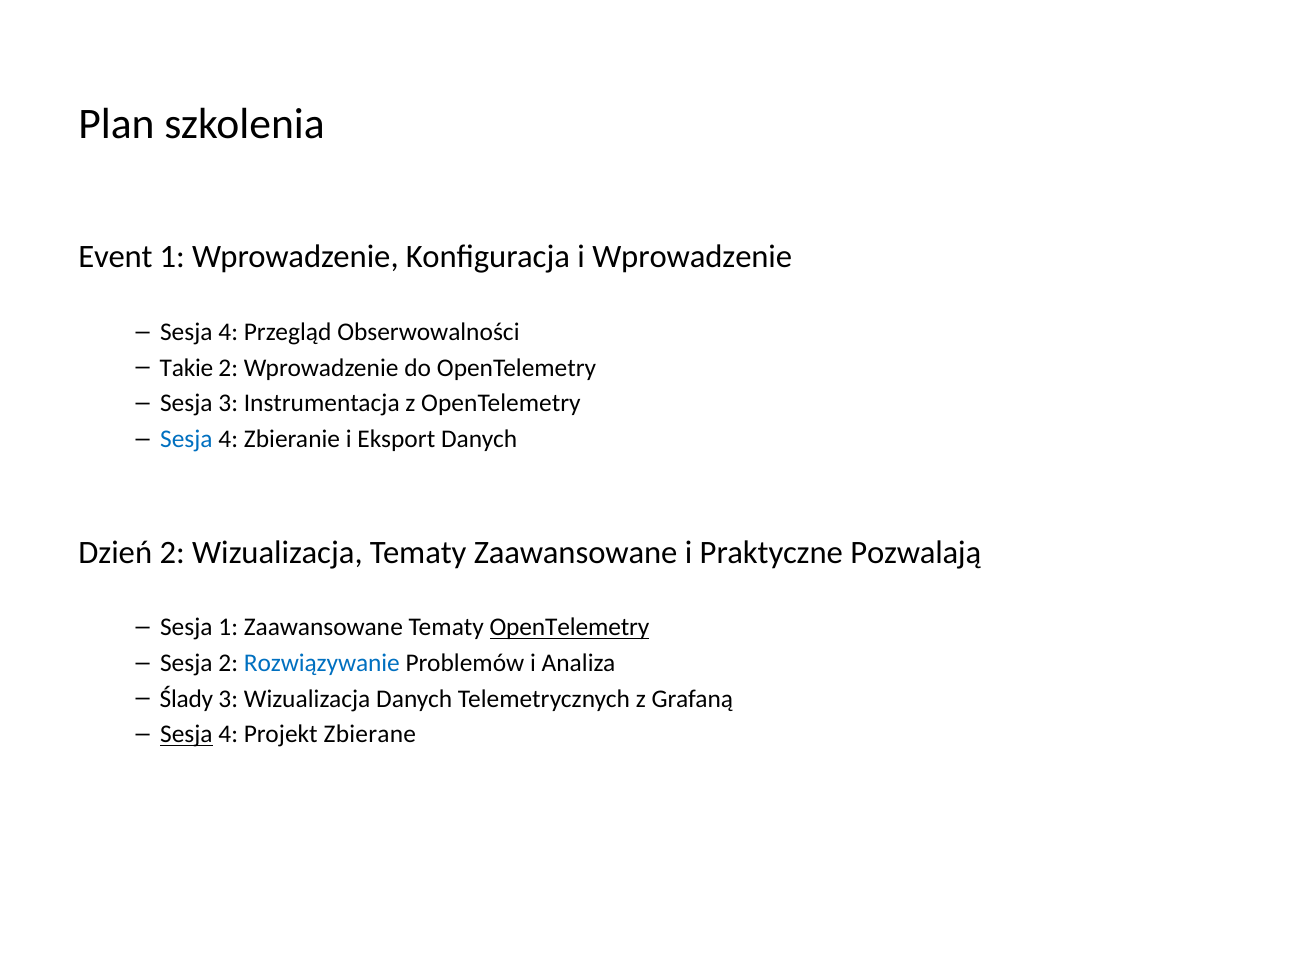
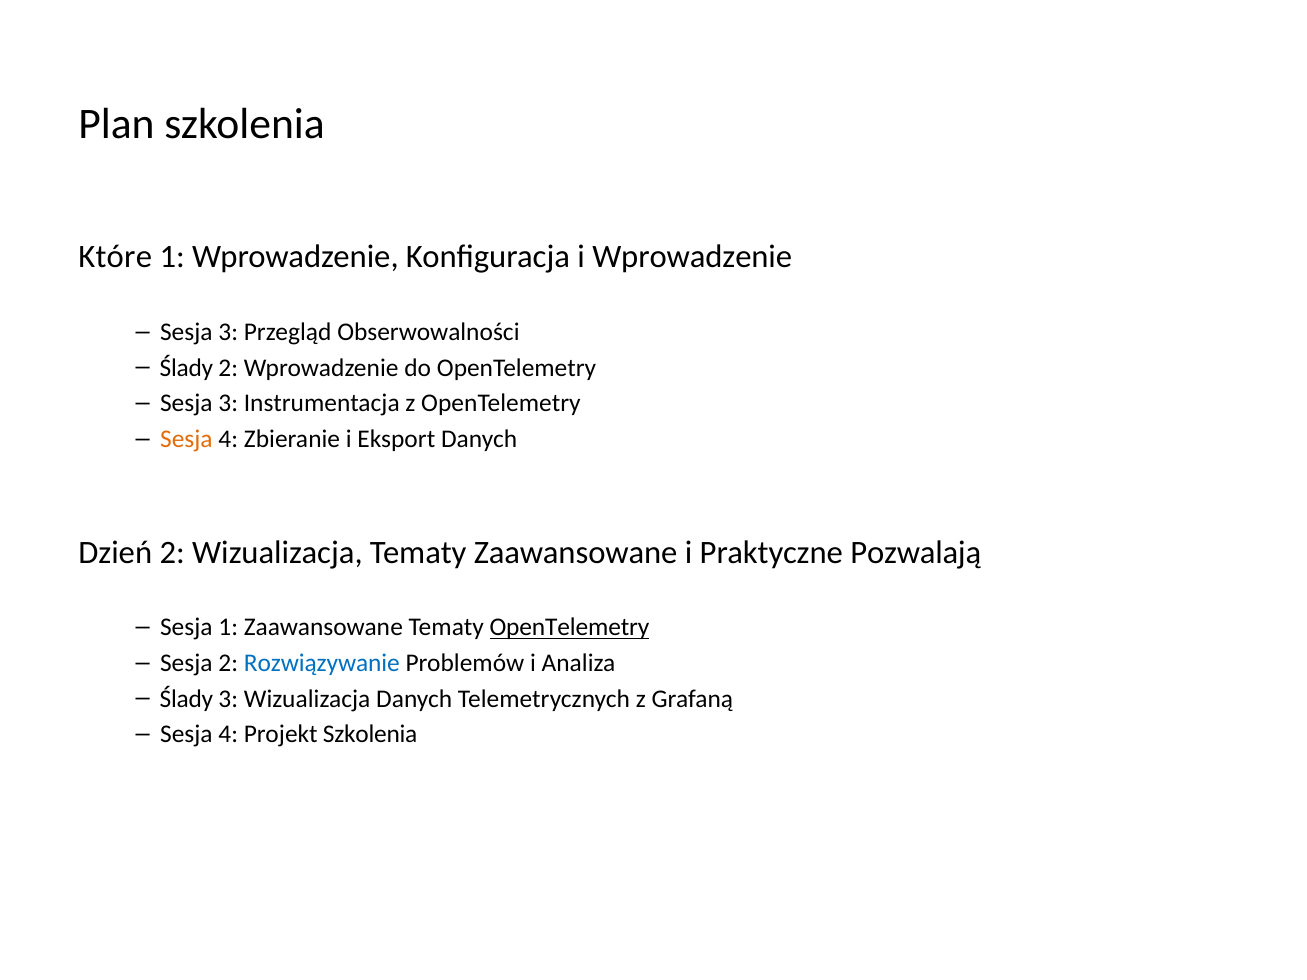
Event: Event -> Które
4 at (228, 332): 4 -> 3
Takie at (186, 368): Takie -> Ślady
Sesja at (186, 439) colour: blue -> orange
Sesja at (186, 735) underline: present -> none
Projekt Zbierane: Zbierane -> Szkolenia
